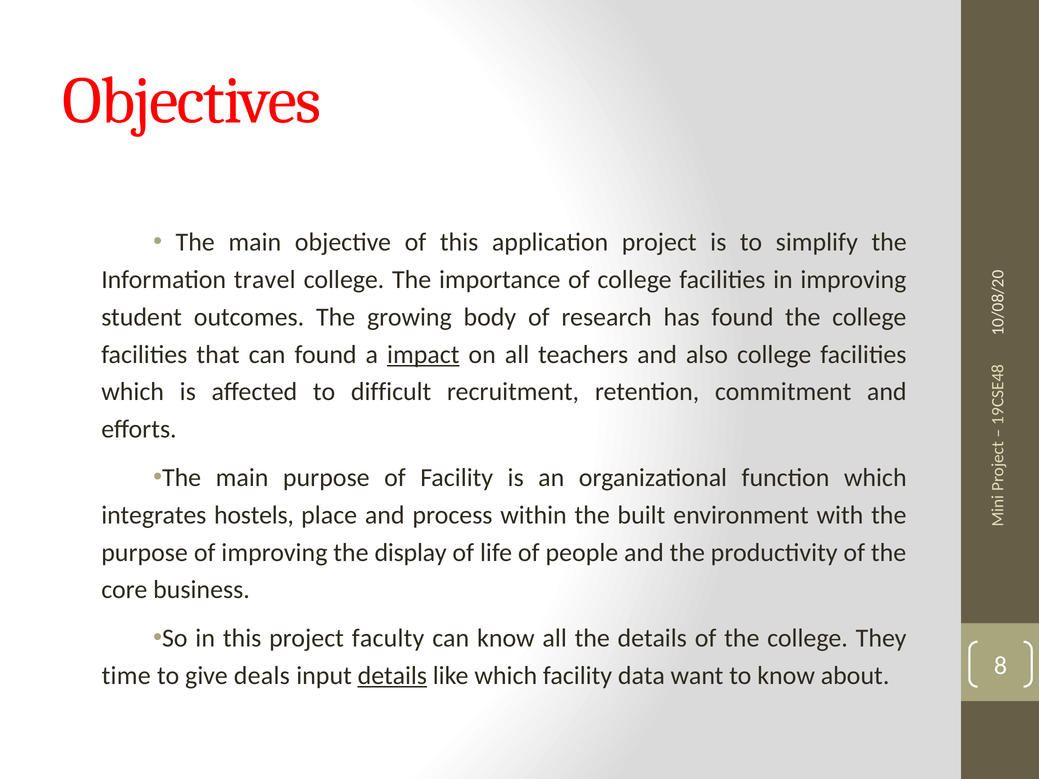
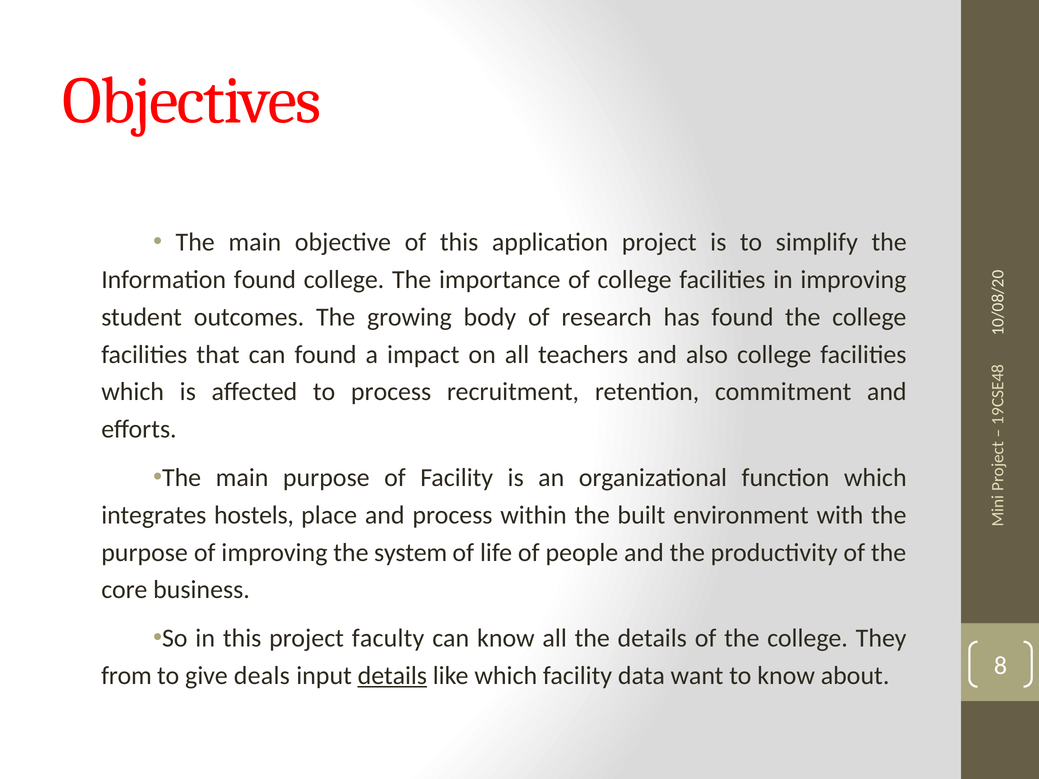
Information travel: travel -> found
impact underline: present -> none
to difficult: difficult -> process
display: display -> system
time: time -> from
